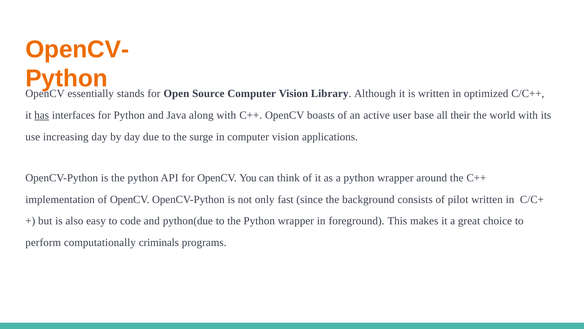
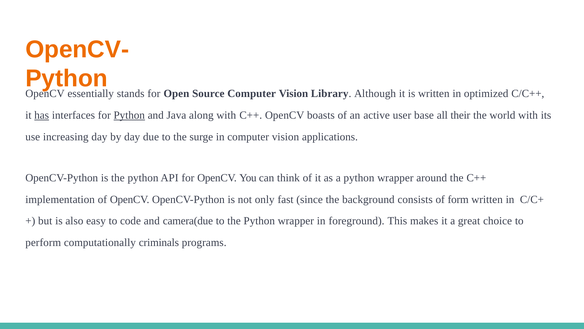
Python at (129, 115) underline: none -> present
pilot: pilot -> form
python(due: python(due -> camera(due
